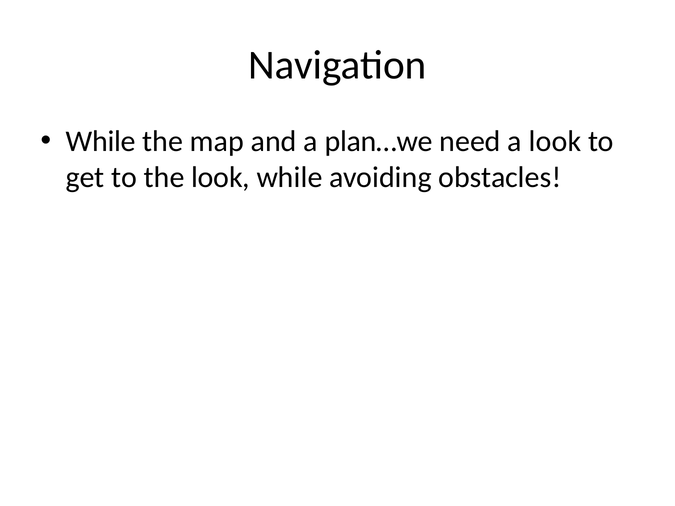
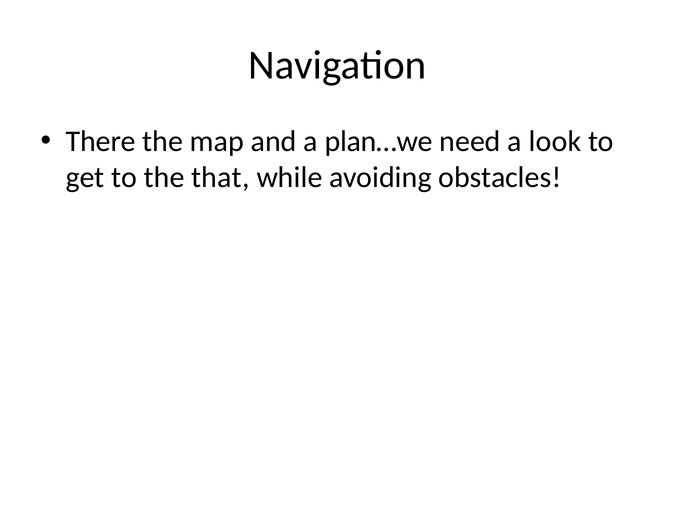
While at (101, 142): While -> There
the look: look -> that
